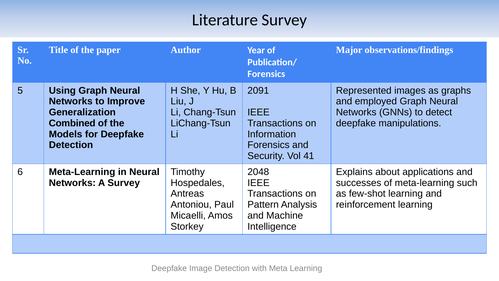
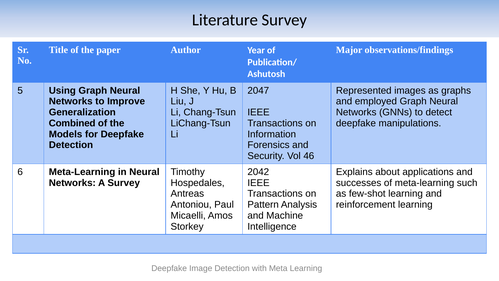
Forensics at (266, 74): Forensics -> Ashutosh
2091: 2091 -> 2047
41: 41 -> 46
2048: 2048 -> 2042
